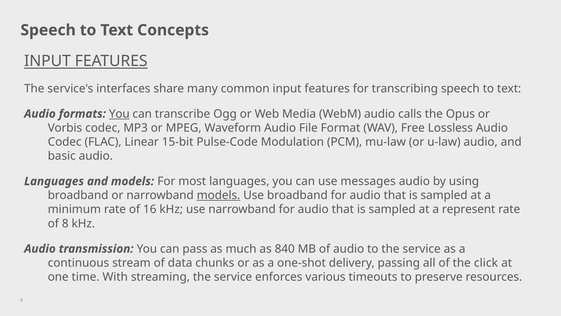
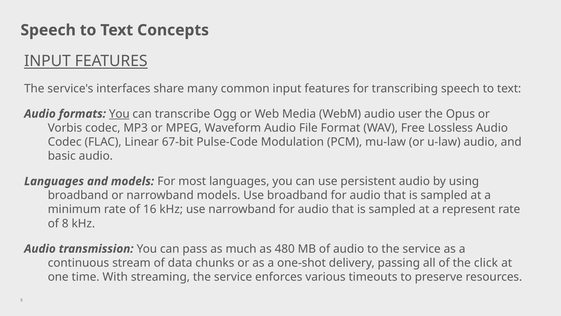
calls: calls -> user
15-bit: 15-bit -> 67-bit
messages: messages -> persistent
models at (219, 195) underline: present -> none
840: 840 -> 480
